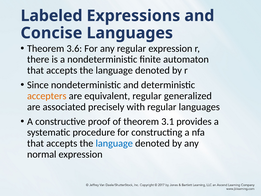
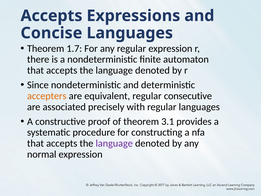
Labeled at (52, 16): Labeled -> Accepts
3.6: 3.6 -> 1.7
generalized: generalized -> consecutive
language at (114, 143) colour: blue -> purple
